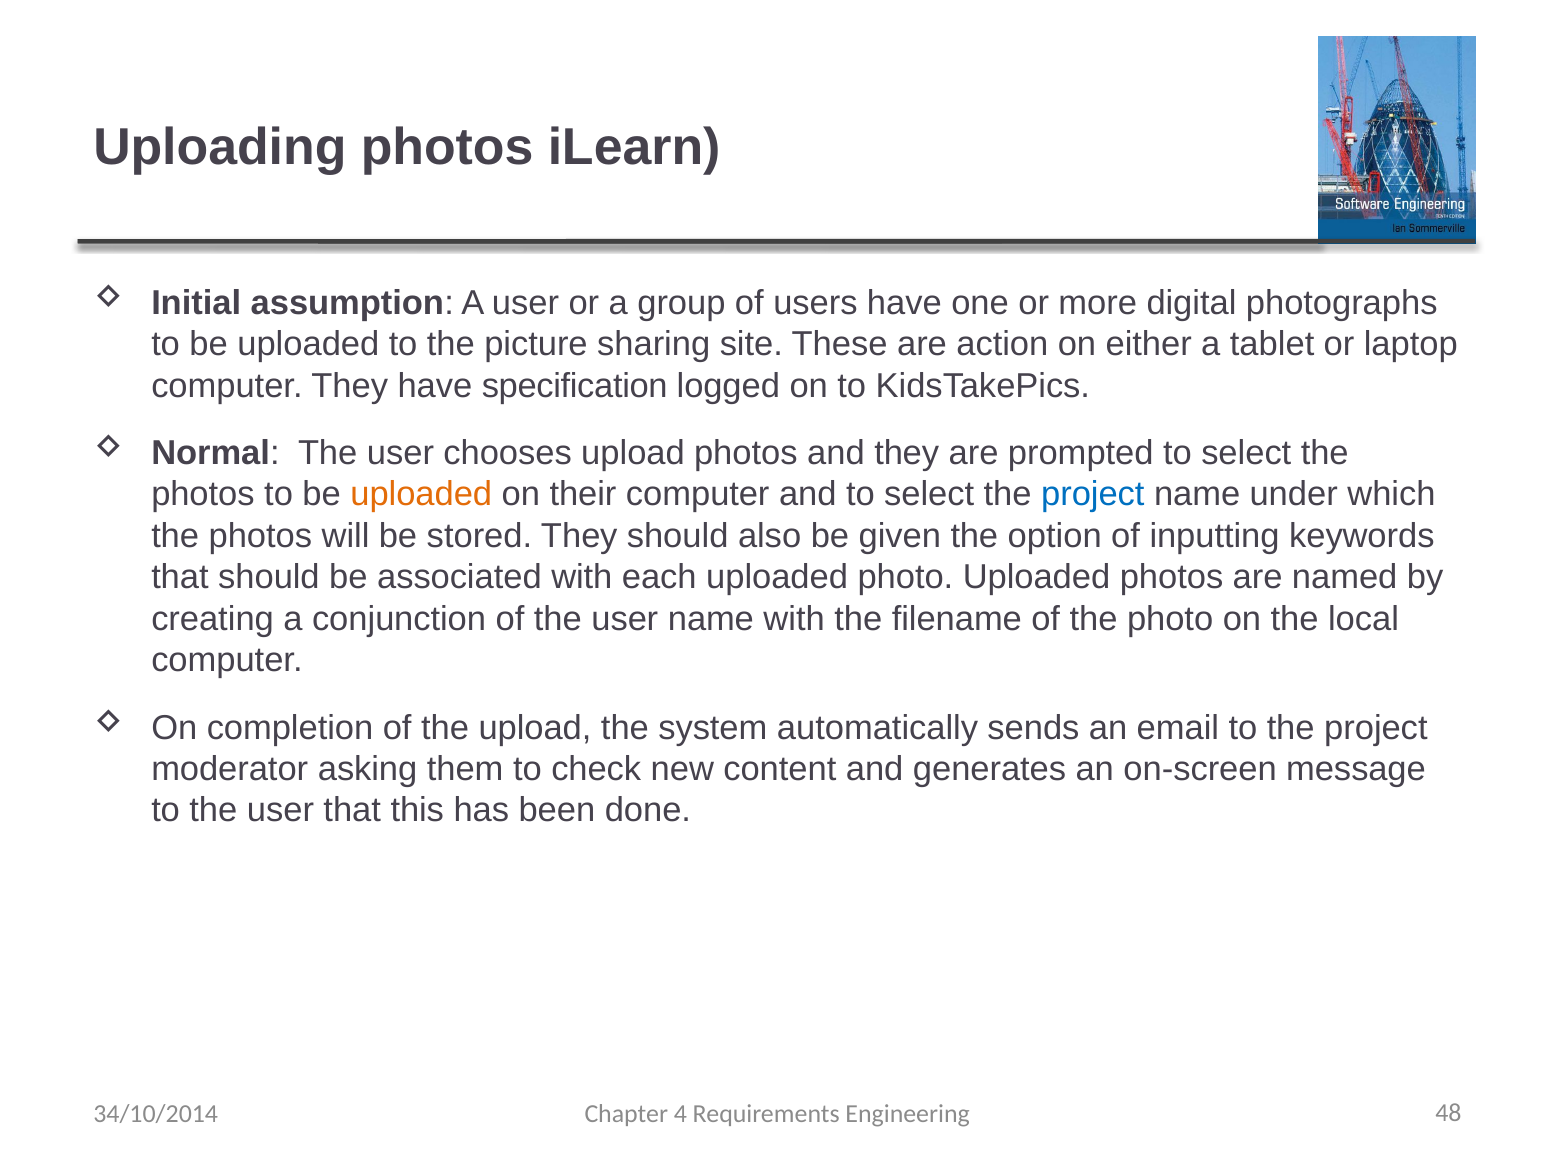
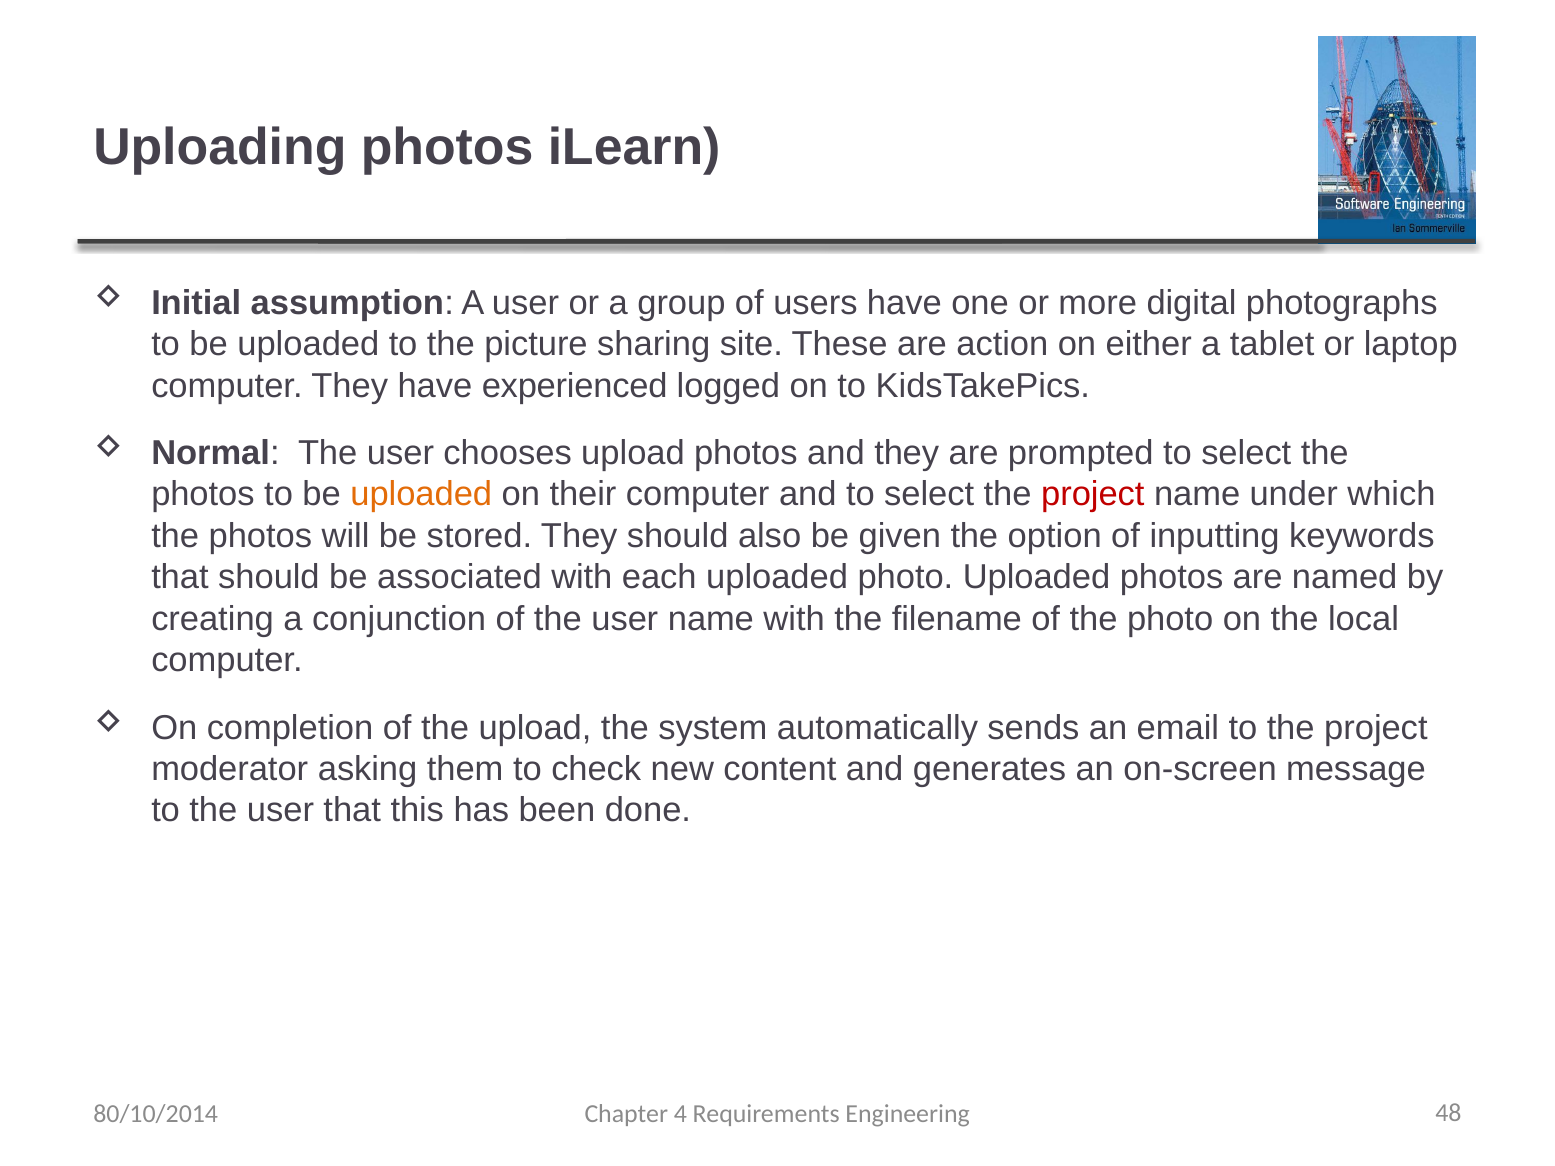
specification: specification -> experienced
project at (1093, 495) colour: blue -> red
34/10/2014: 34/10/2014 -> 80/10/2014
